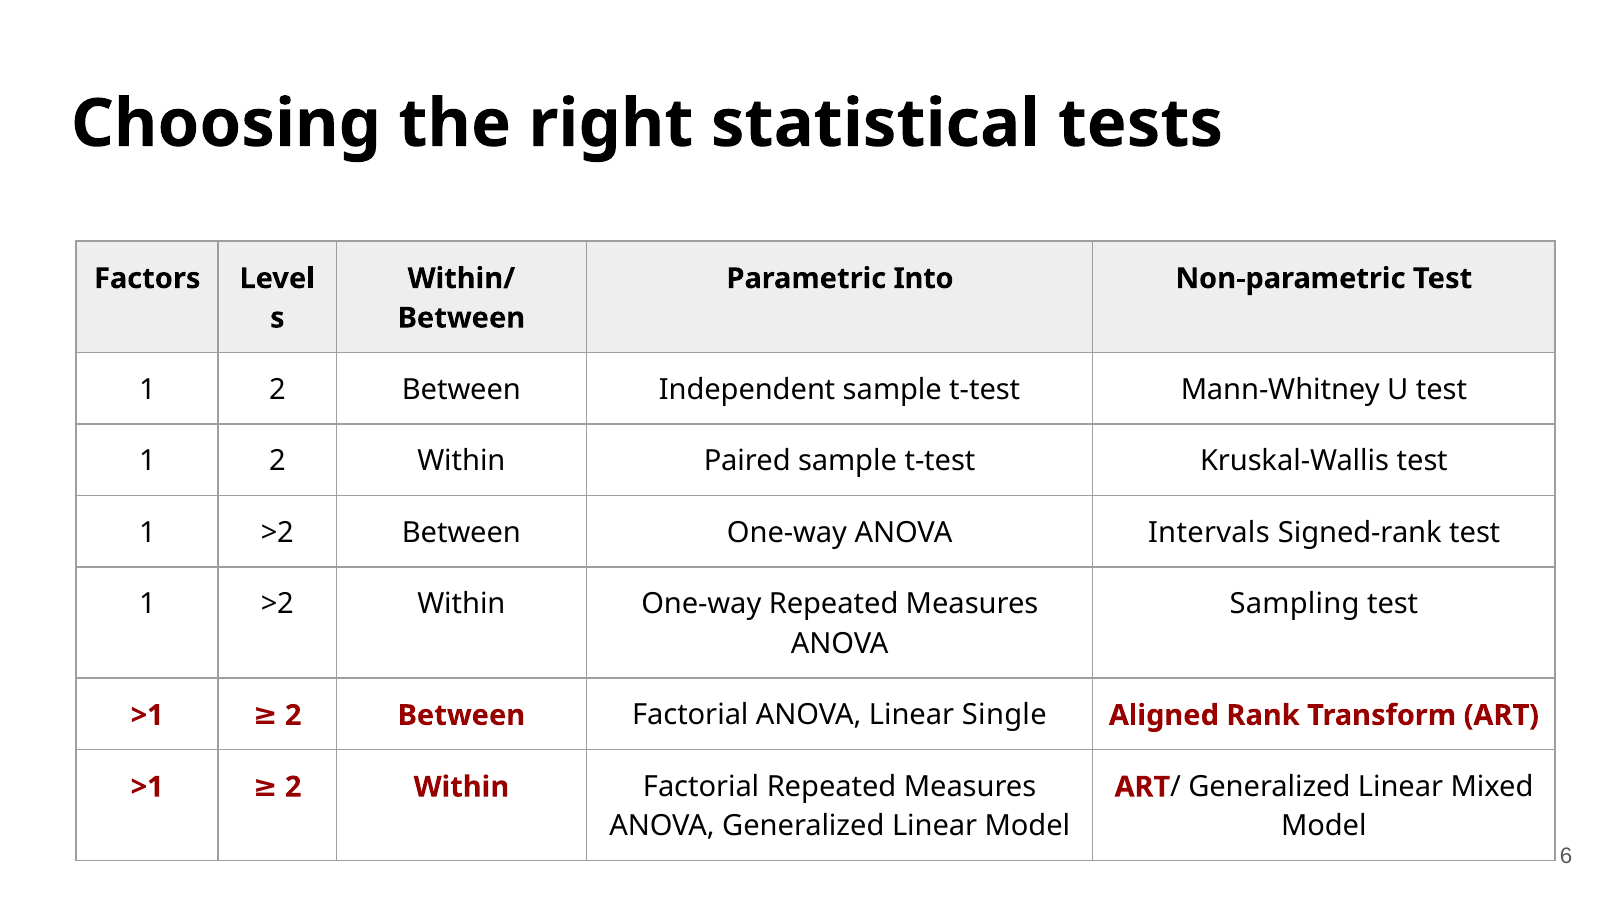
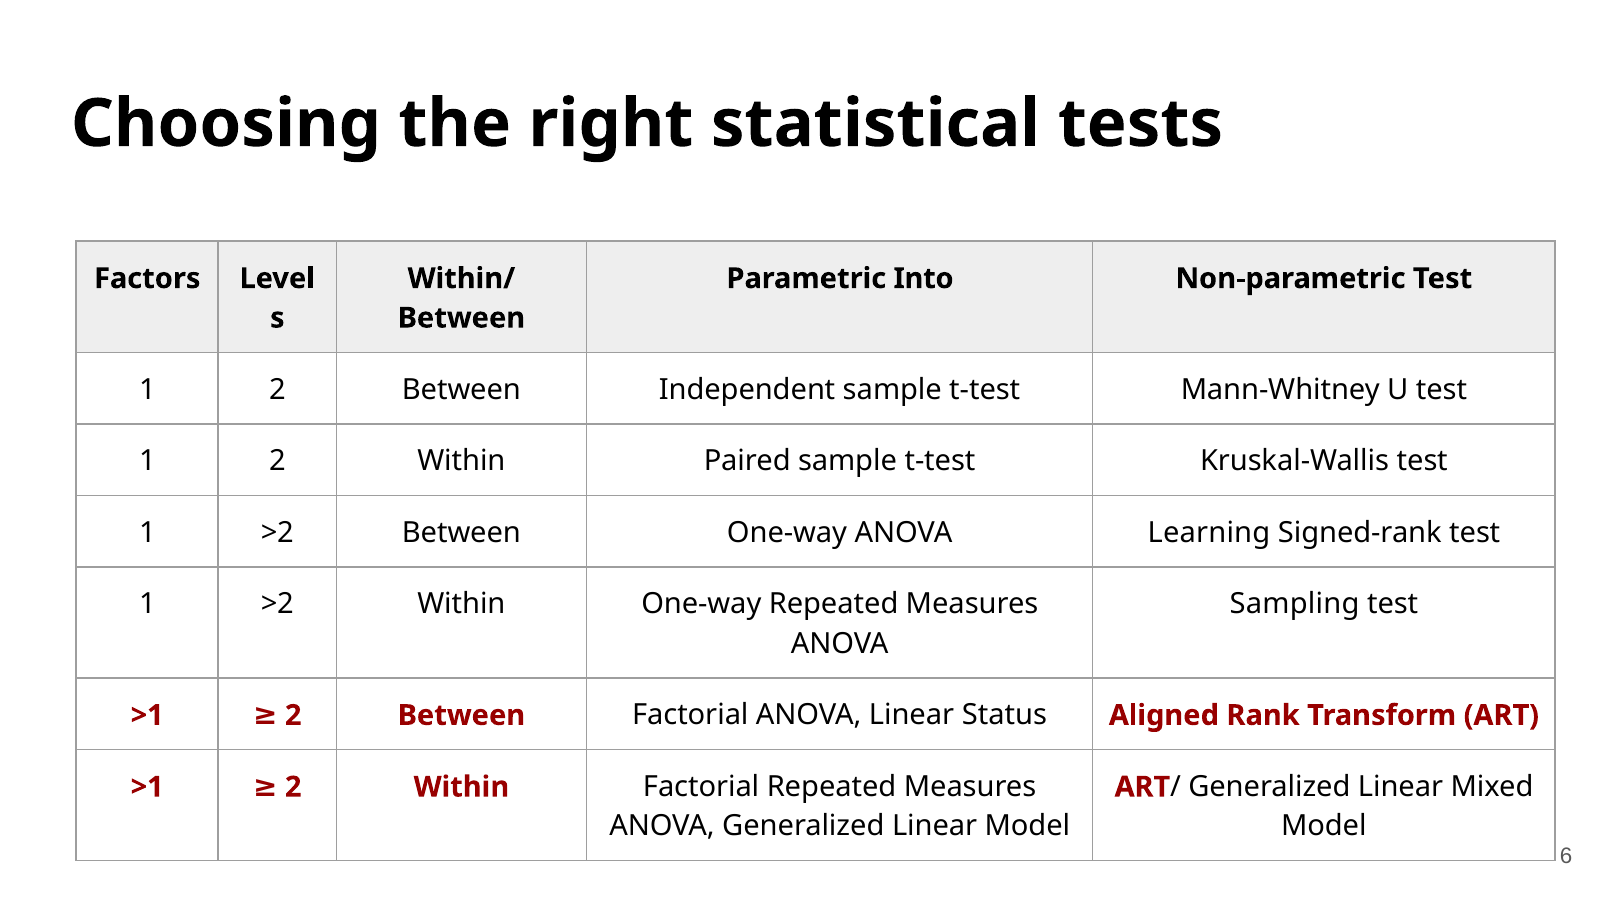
Intervals: Intervals -> Learning
Single: Single -> Status
